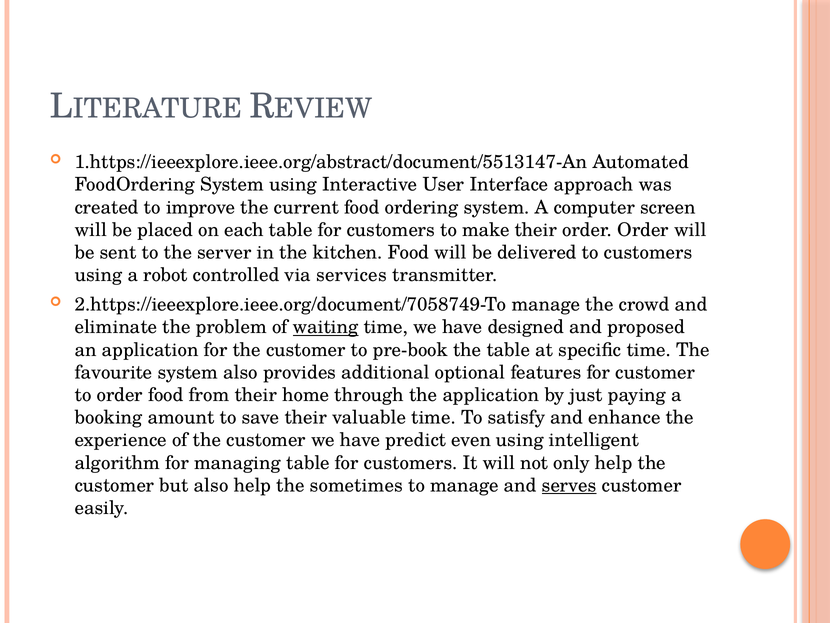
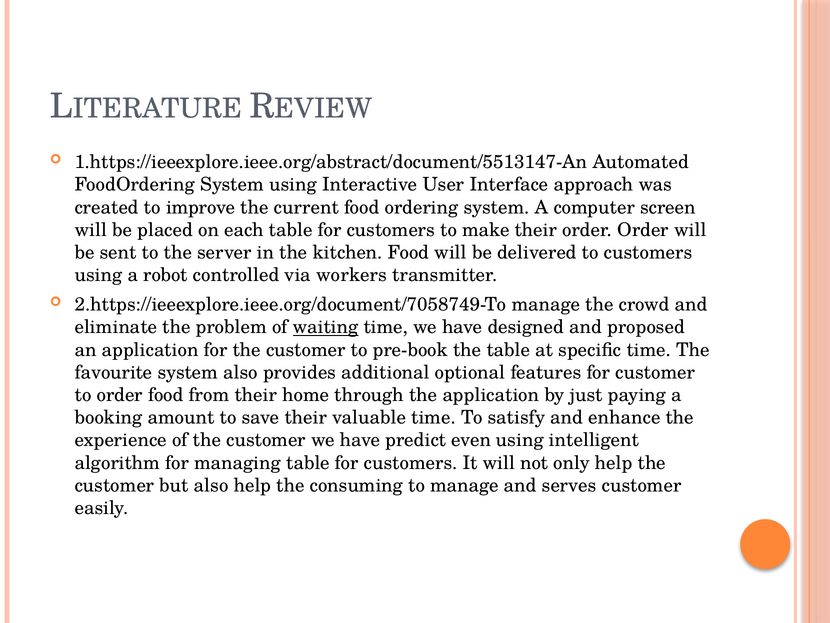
services: services -> workers
sometimes: sometimes -> consuming
serves underline: present -> none
